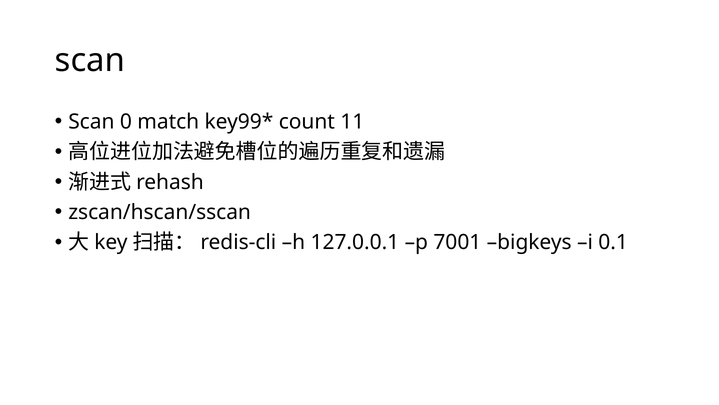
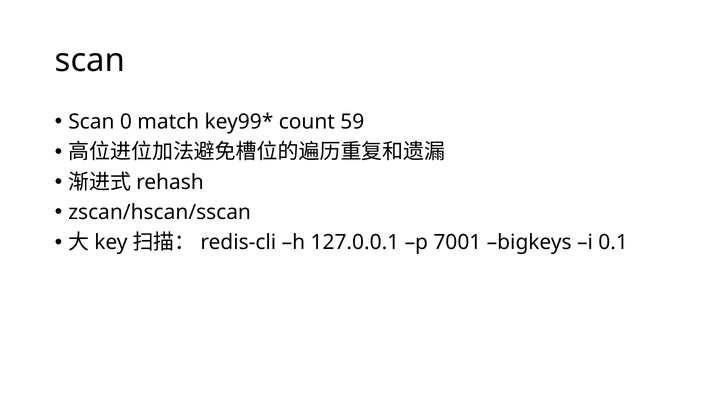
11: 11 -> 59
